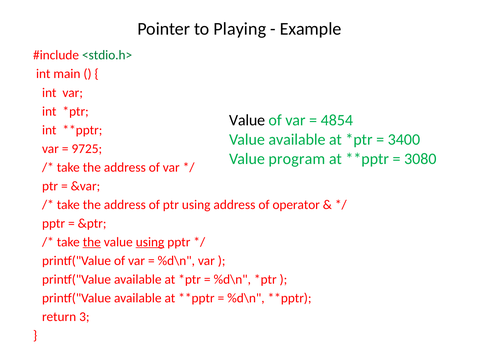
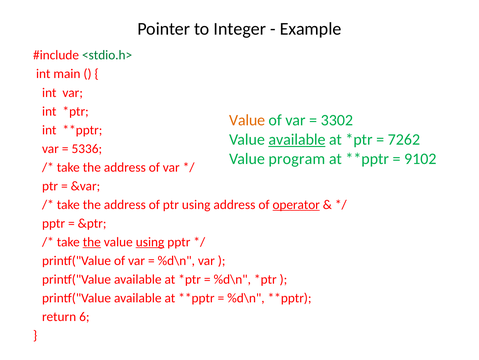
Playing: Playing -> Integer
Value at (247, 120) colour: black -> orange
4854: 4854 -> 3302
available at (297, 139) underline: none -> present
3400: 3400 -> 7262
9725: 9725 -> 5336
3080: 3080 -> 9102
operator underline: none -> present
3: 3 -> 6
